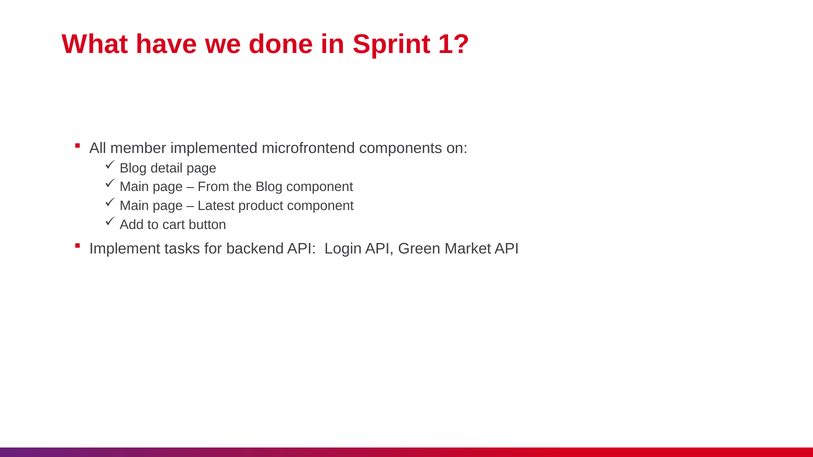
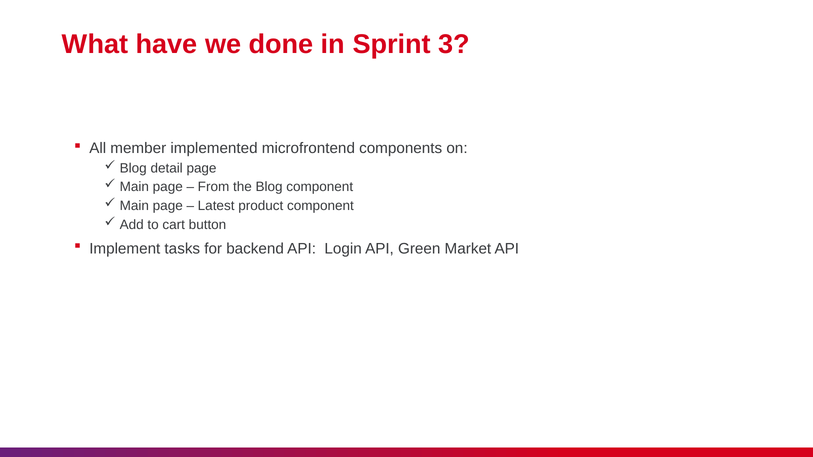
1: 1 -> 3
